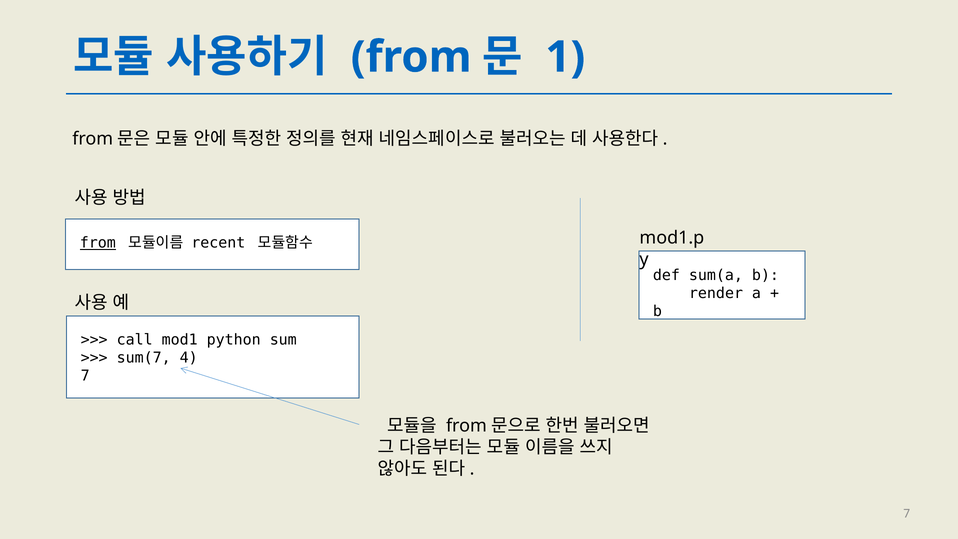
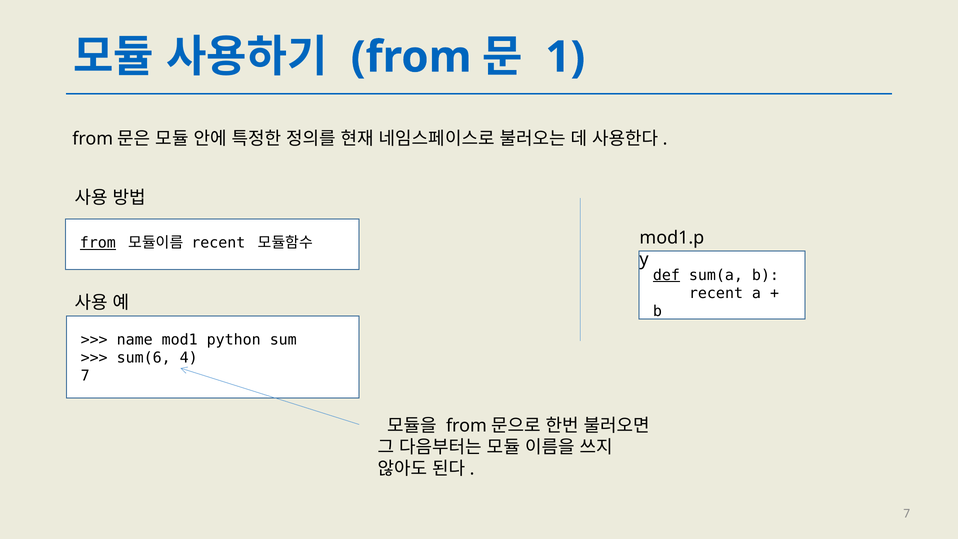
def underline: none -> present
render at (716, 293): render -> recent
call: call -> name
sum(7: sum(7 -> sum(6
